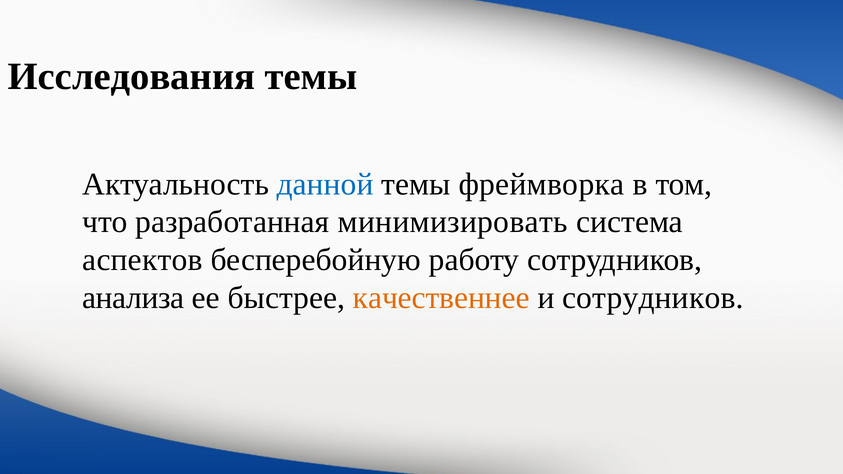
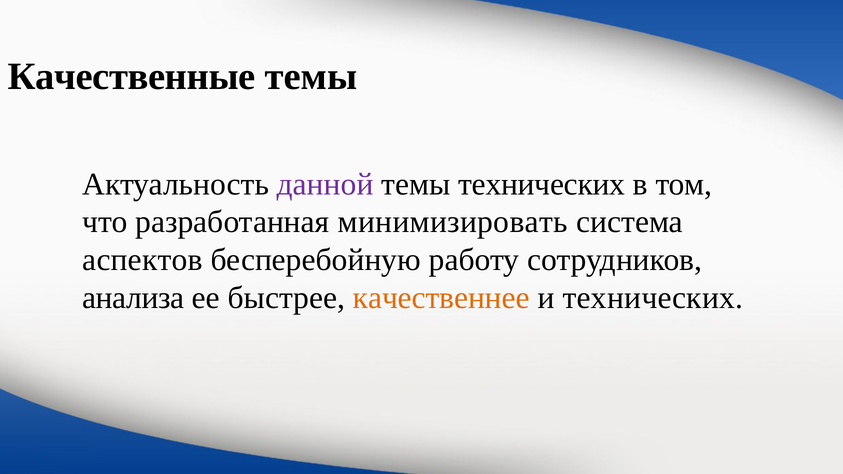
Исследования: Исследования -> Качественные
данной colour: blue -> purple
темы фреймворка: фреймворка -> технических
и сотрудников: сотрудников -> технических
